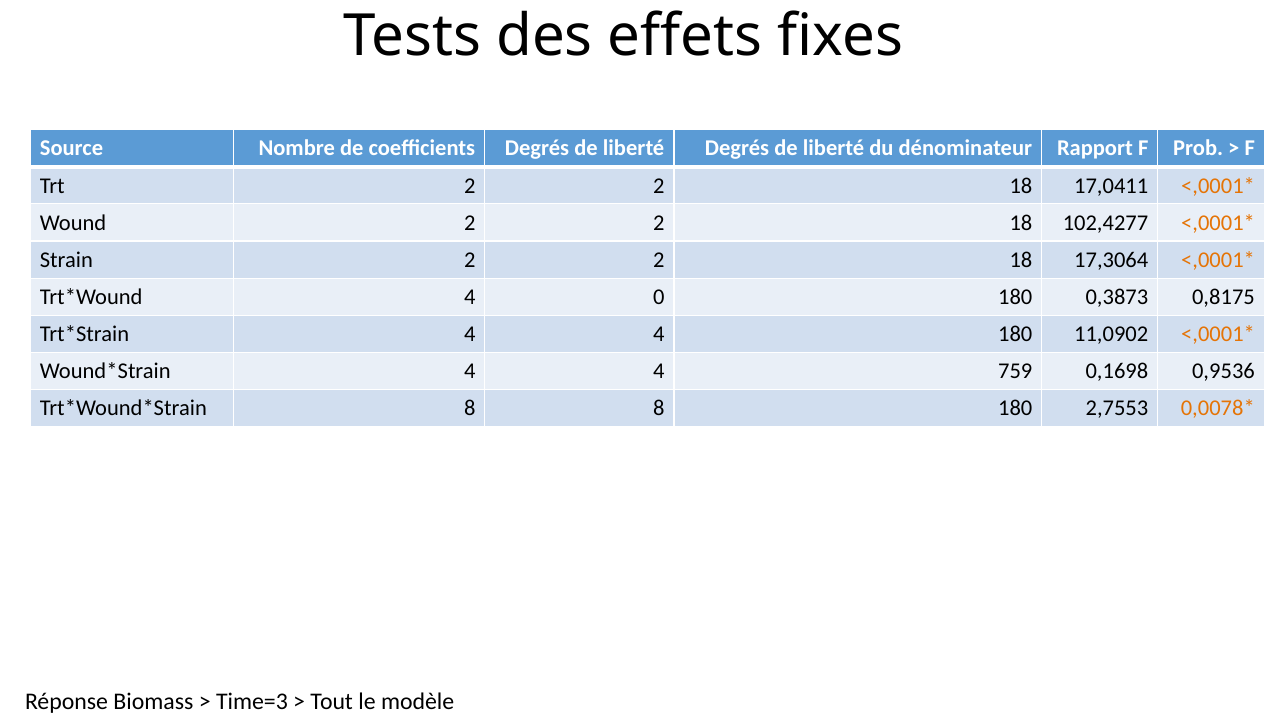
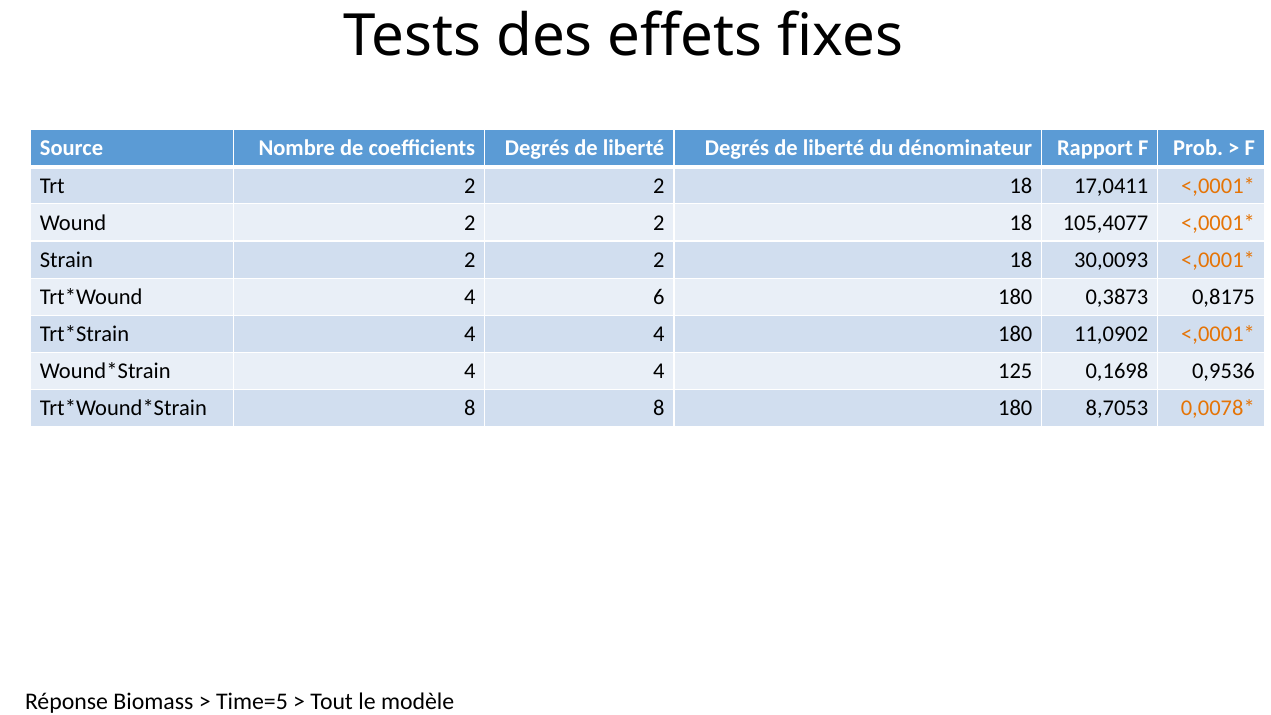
102,4277: 102,4277 -> 105,4077
17,3064: 17,3064 -> 30,0093
0: 0 -> 6
759: 759 -> 125
2,7553: 2,7553 -> 8,7053
Time=3: Time=3 -> Time=5
